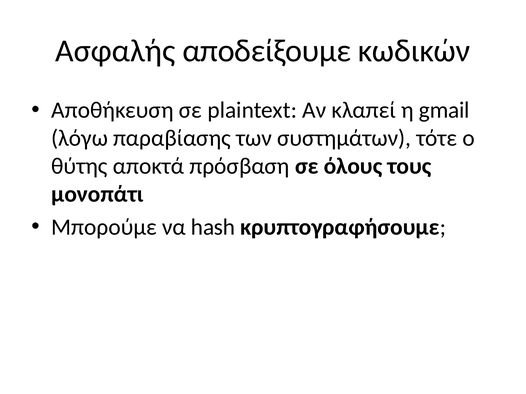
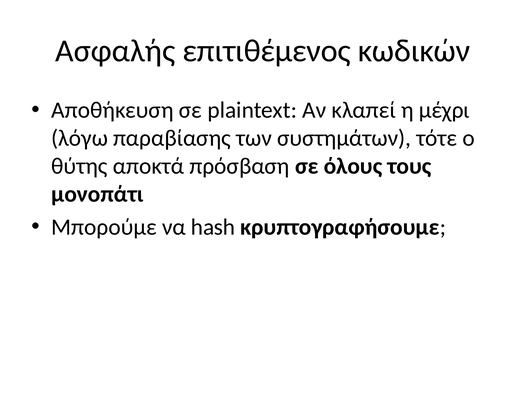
αποδείξουμε: αποδείξουμε -> επιτιθέμενος
gmail: gmail -> μέχρι
